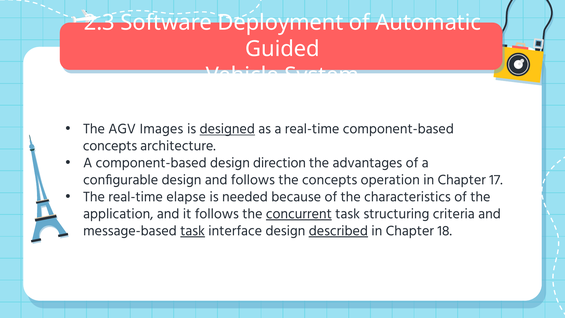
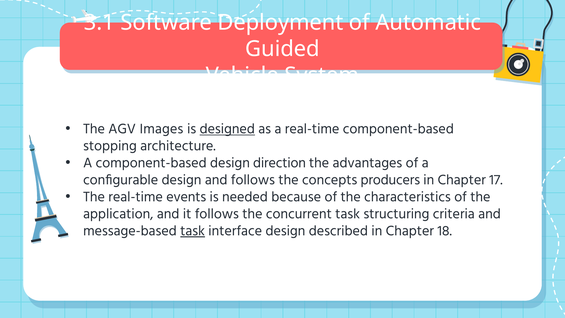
2.3: 2.3 -> 3.1
concepts at (110, 146): concepts -> stopping
operation: operation -> producers
elapse: elapse -> events
concurrent underline: present -> none
described underline: present -> none
